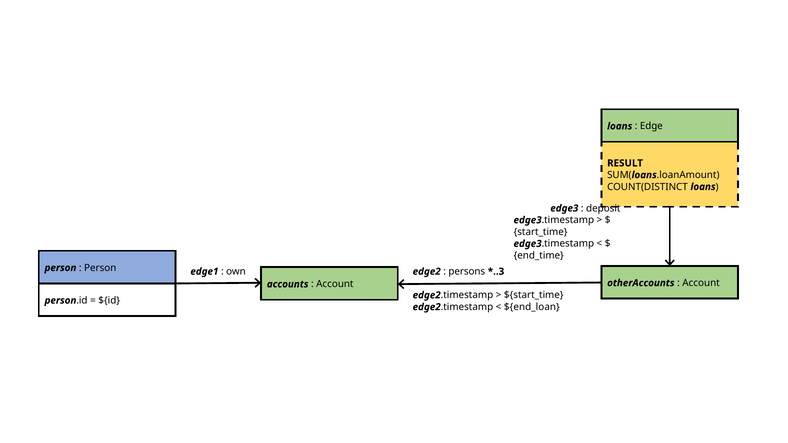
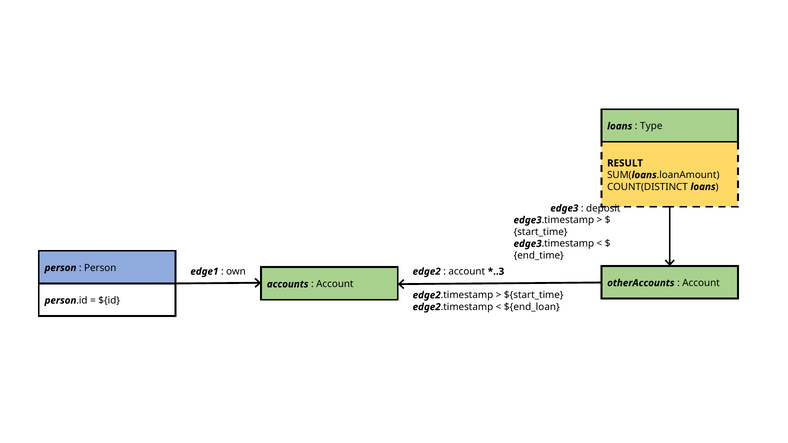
Edge: Edge -> Type
persons at (467, 272): persons -> account
